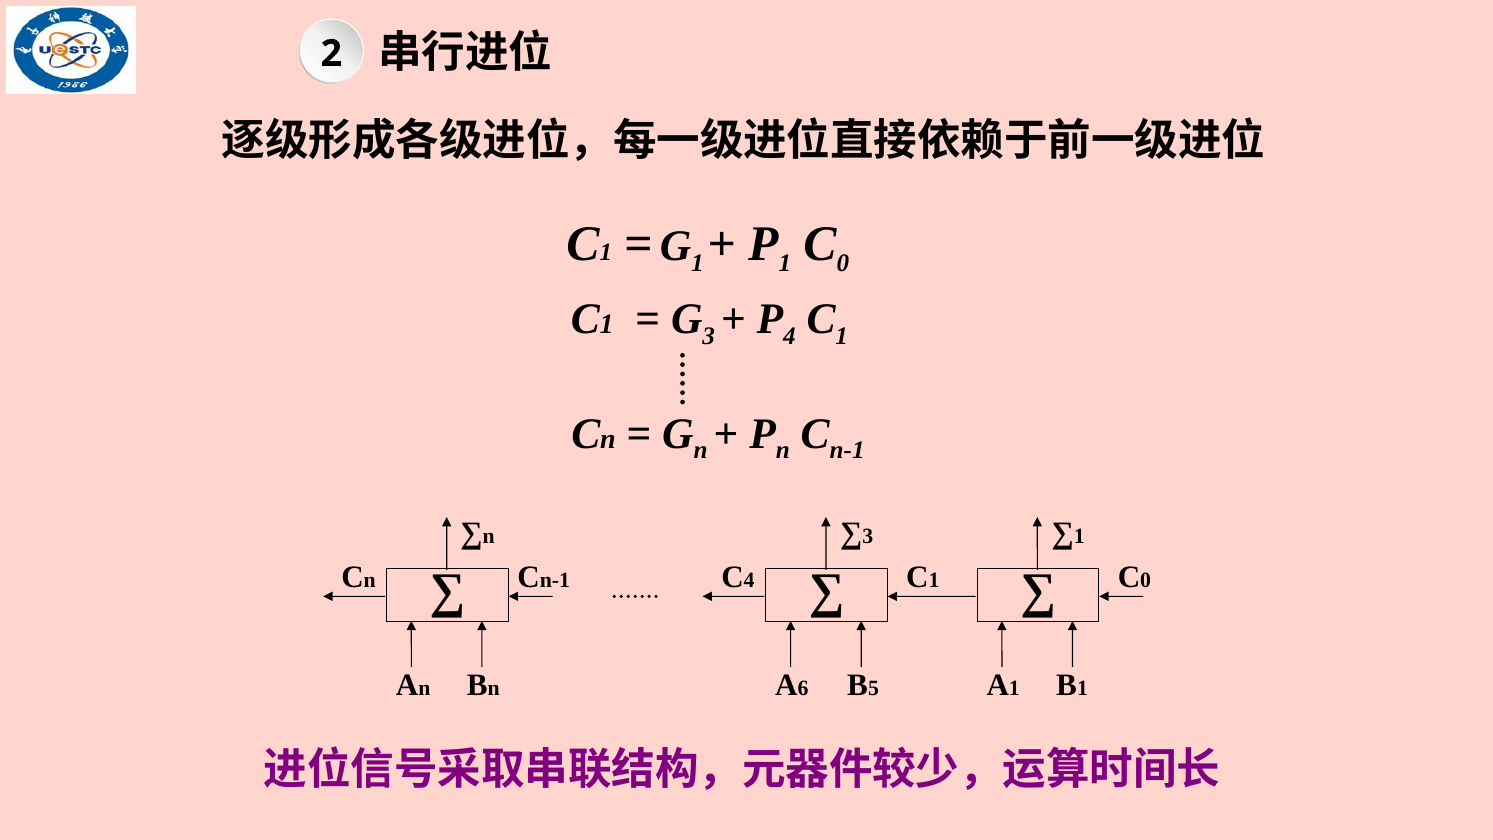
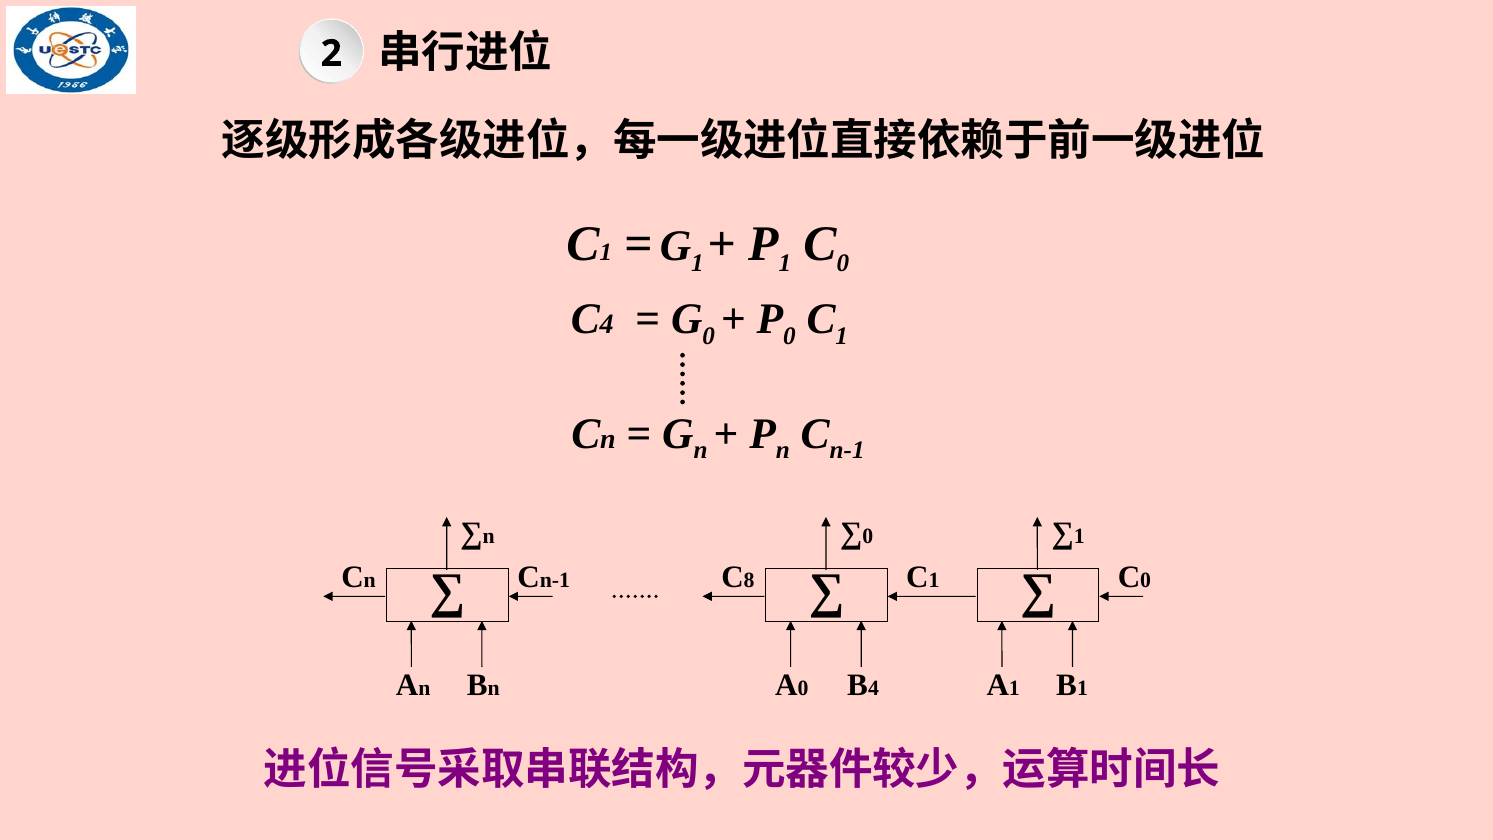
1 at (607, 324): 1 -> 4
3 at (709, 336): 3 -> 0
4 at (790, 336): 4 -> 0
3 at (868, 536): 3 -> 0
4 at (749, 580): 4 -> 8
6 at (803, 688): 6 -> 0
5 at (874, 688): 5 -> 4
